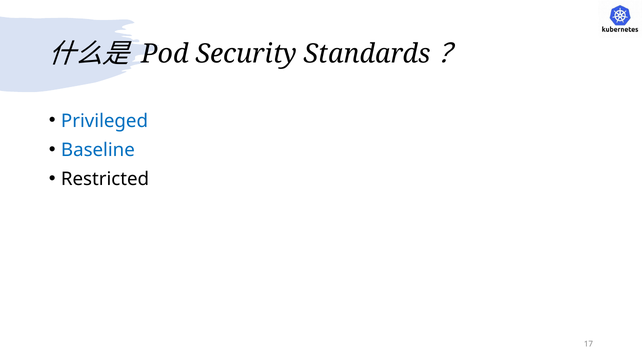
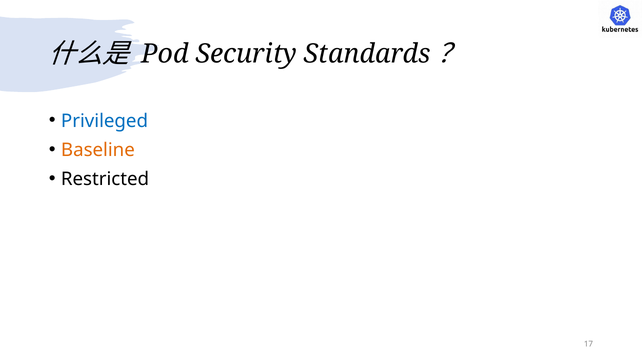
Baseline colour: blue -> orange
